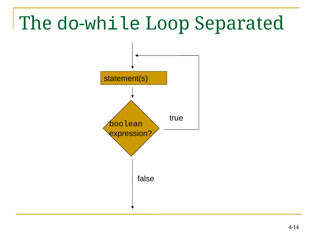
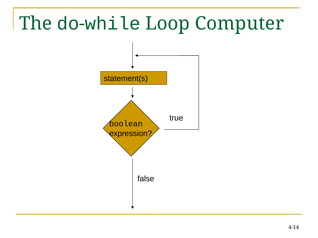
Separated: Separated -> Computer
